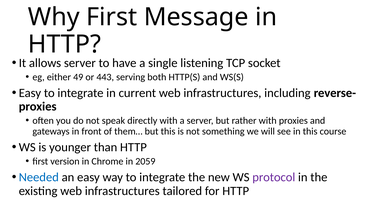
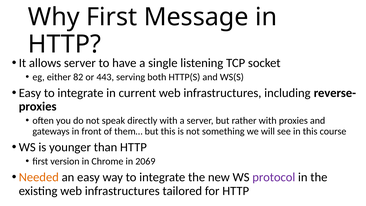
49: 49 -> 82
2059: 2059 -> 2069
Needed colour: blue -> orange
